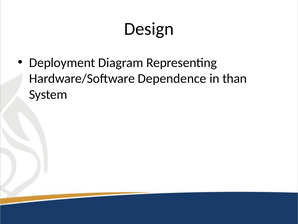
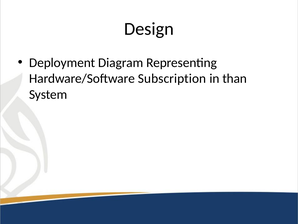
Dependence: Dependence -> Subscription
